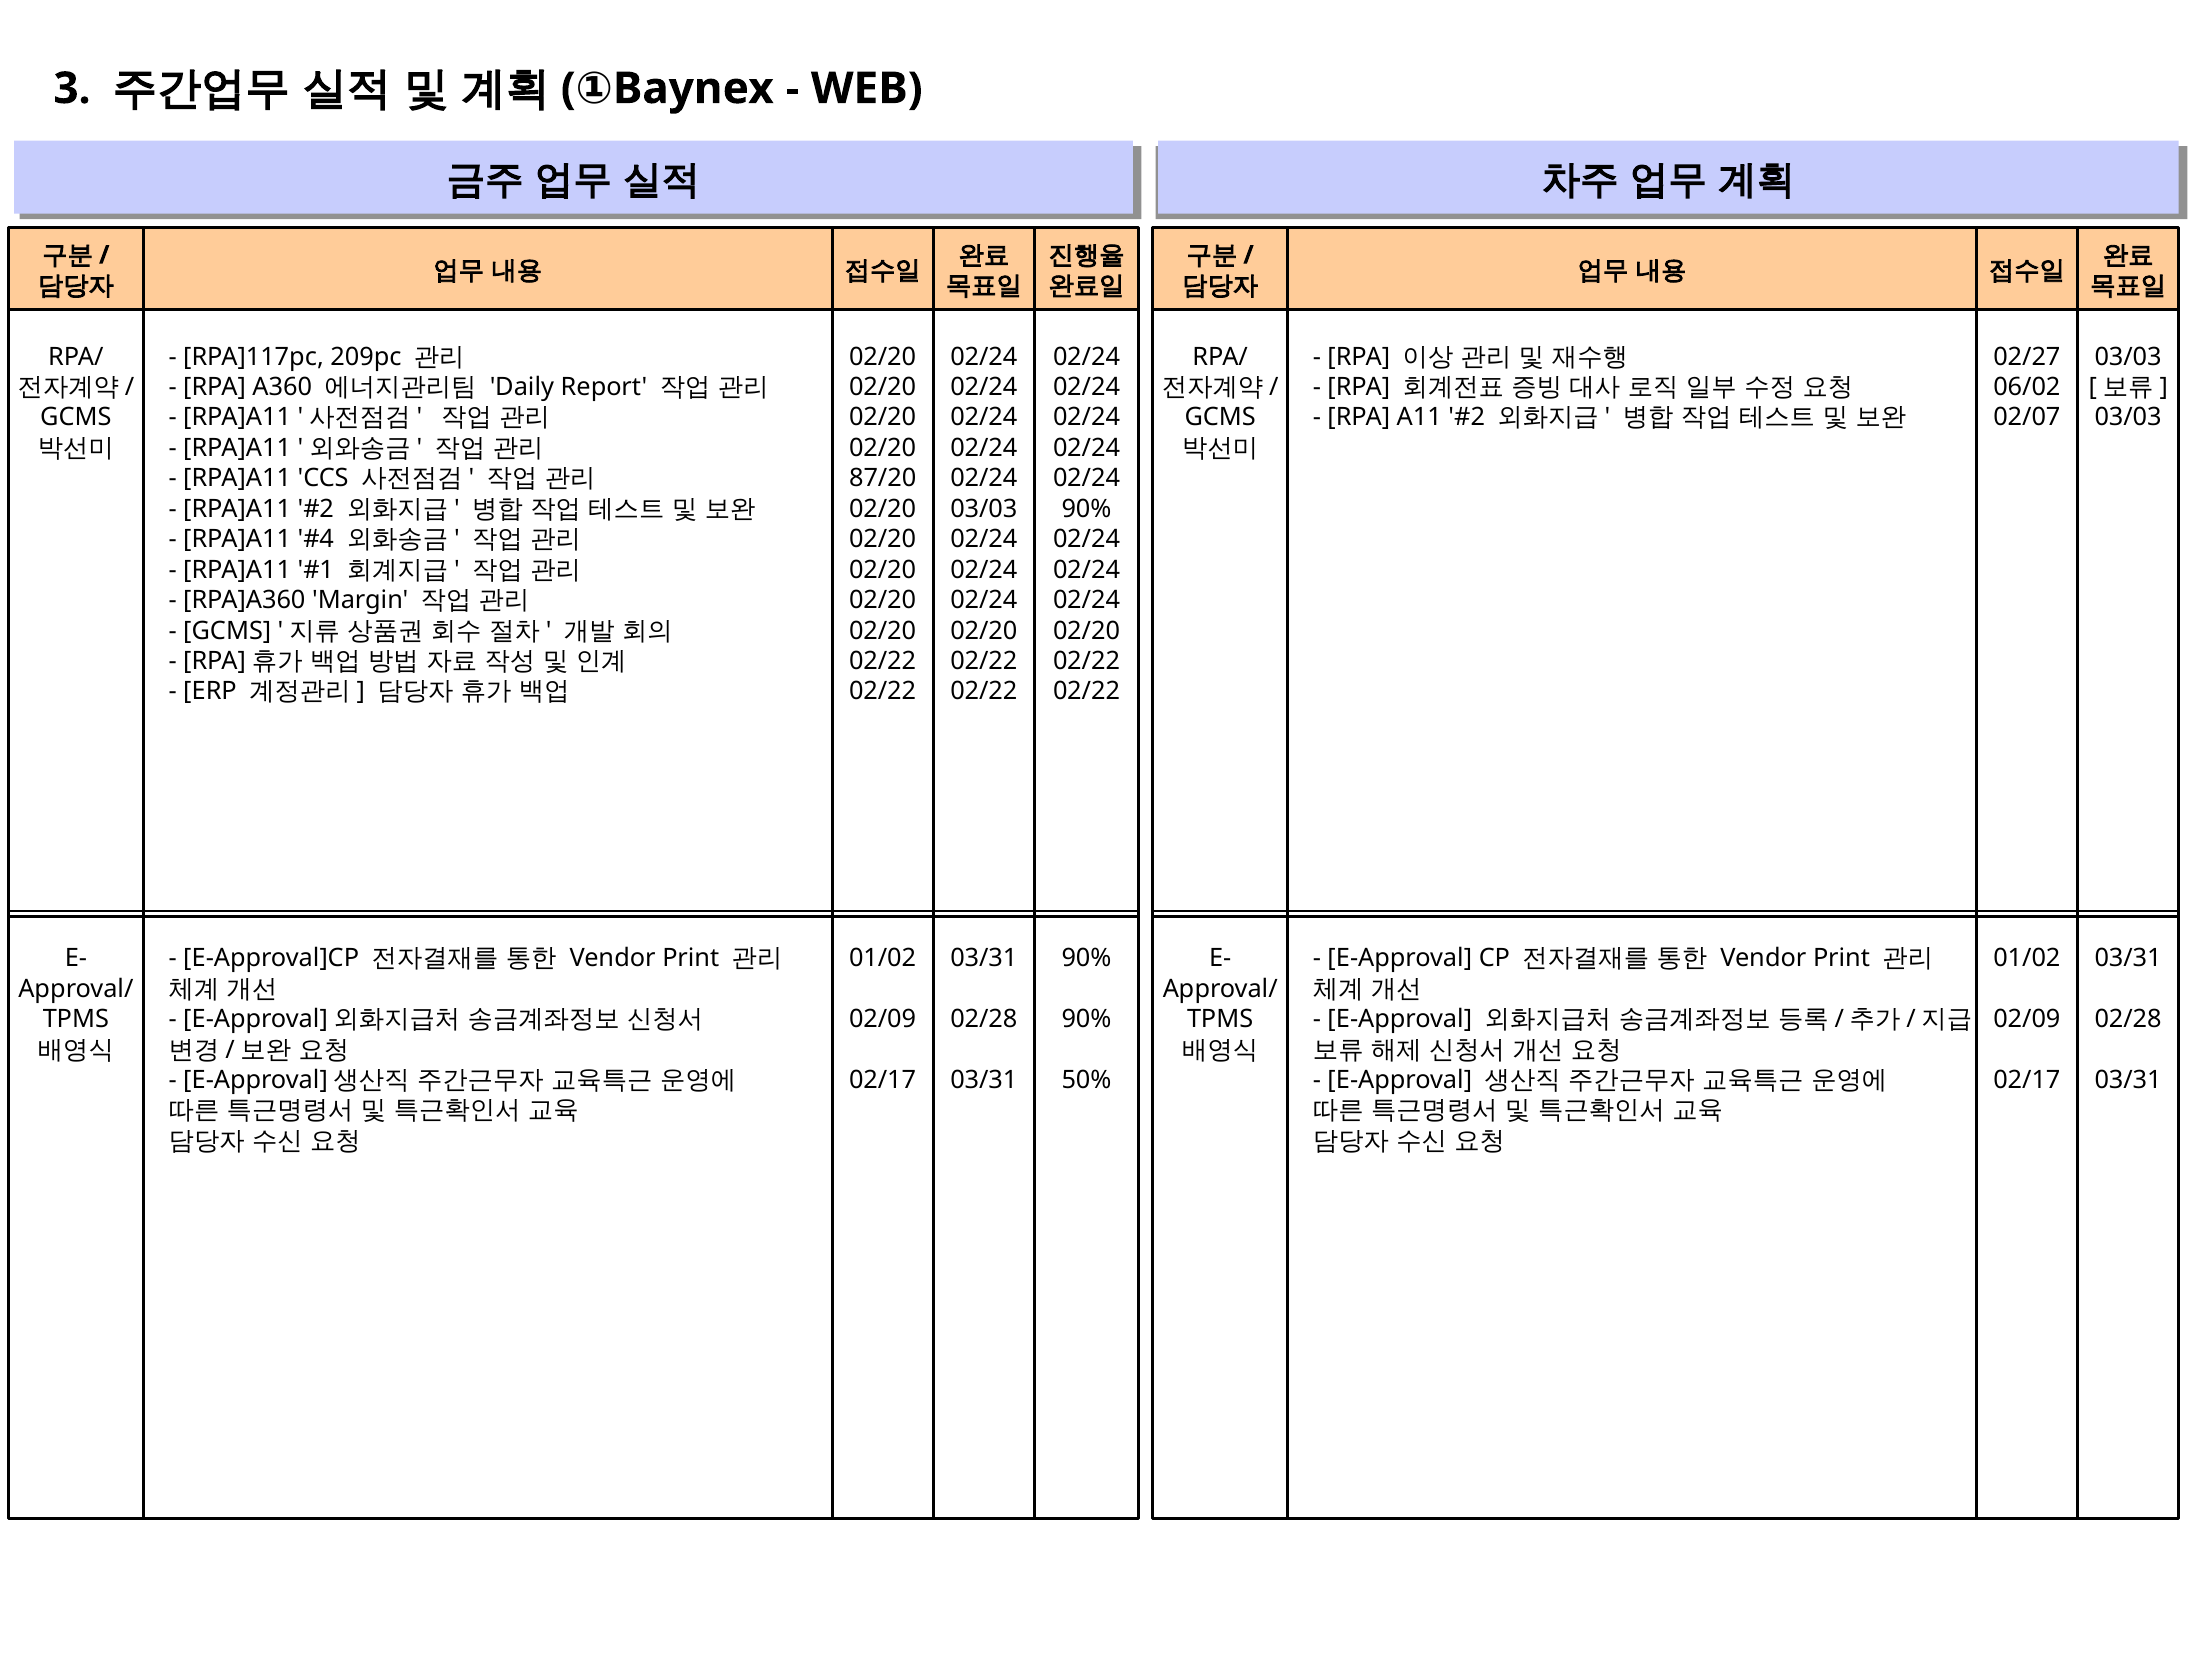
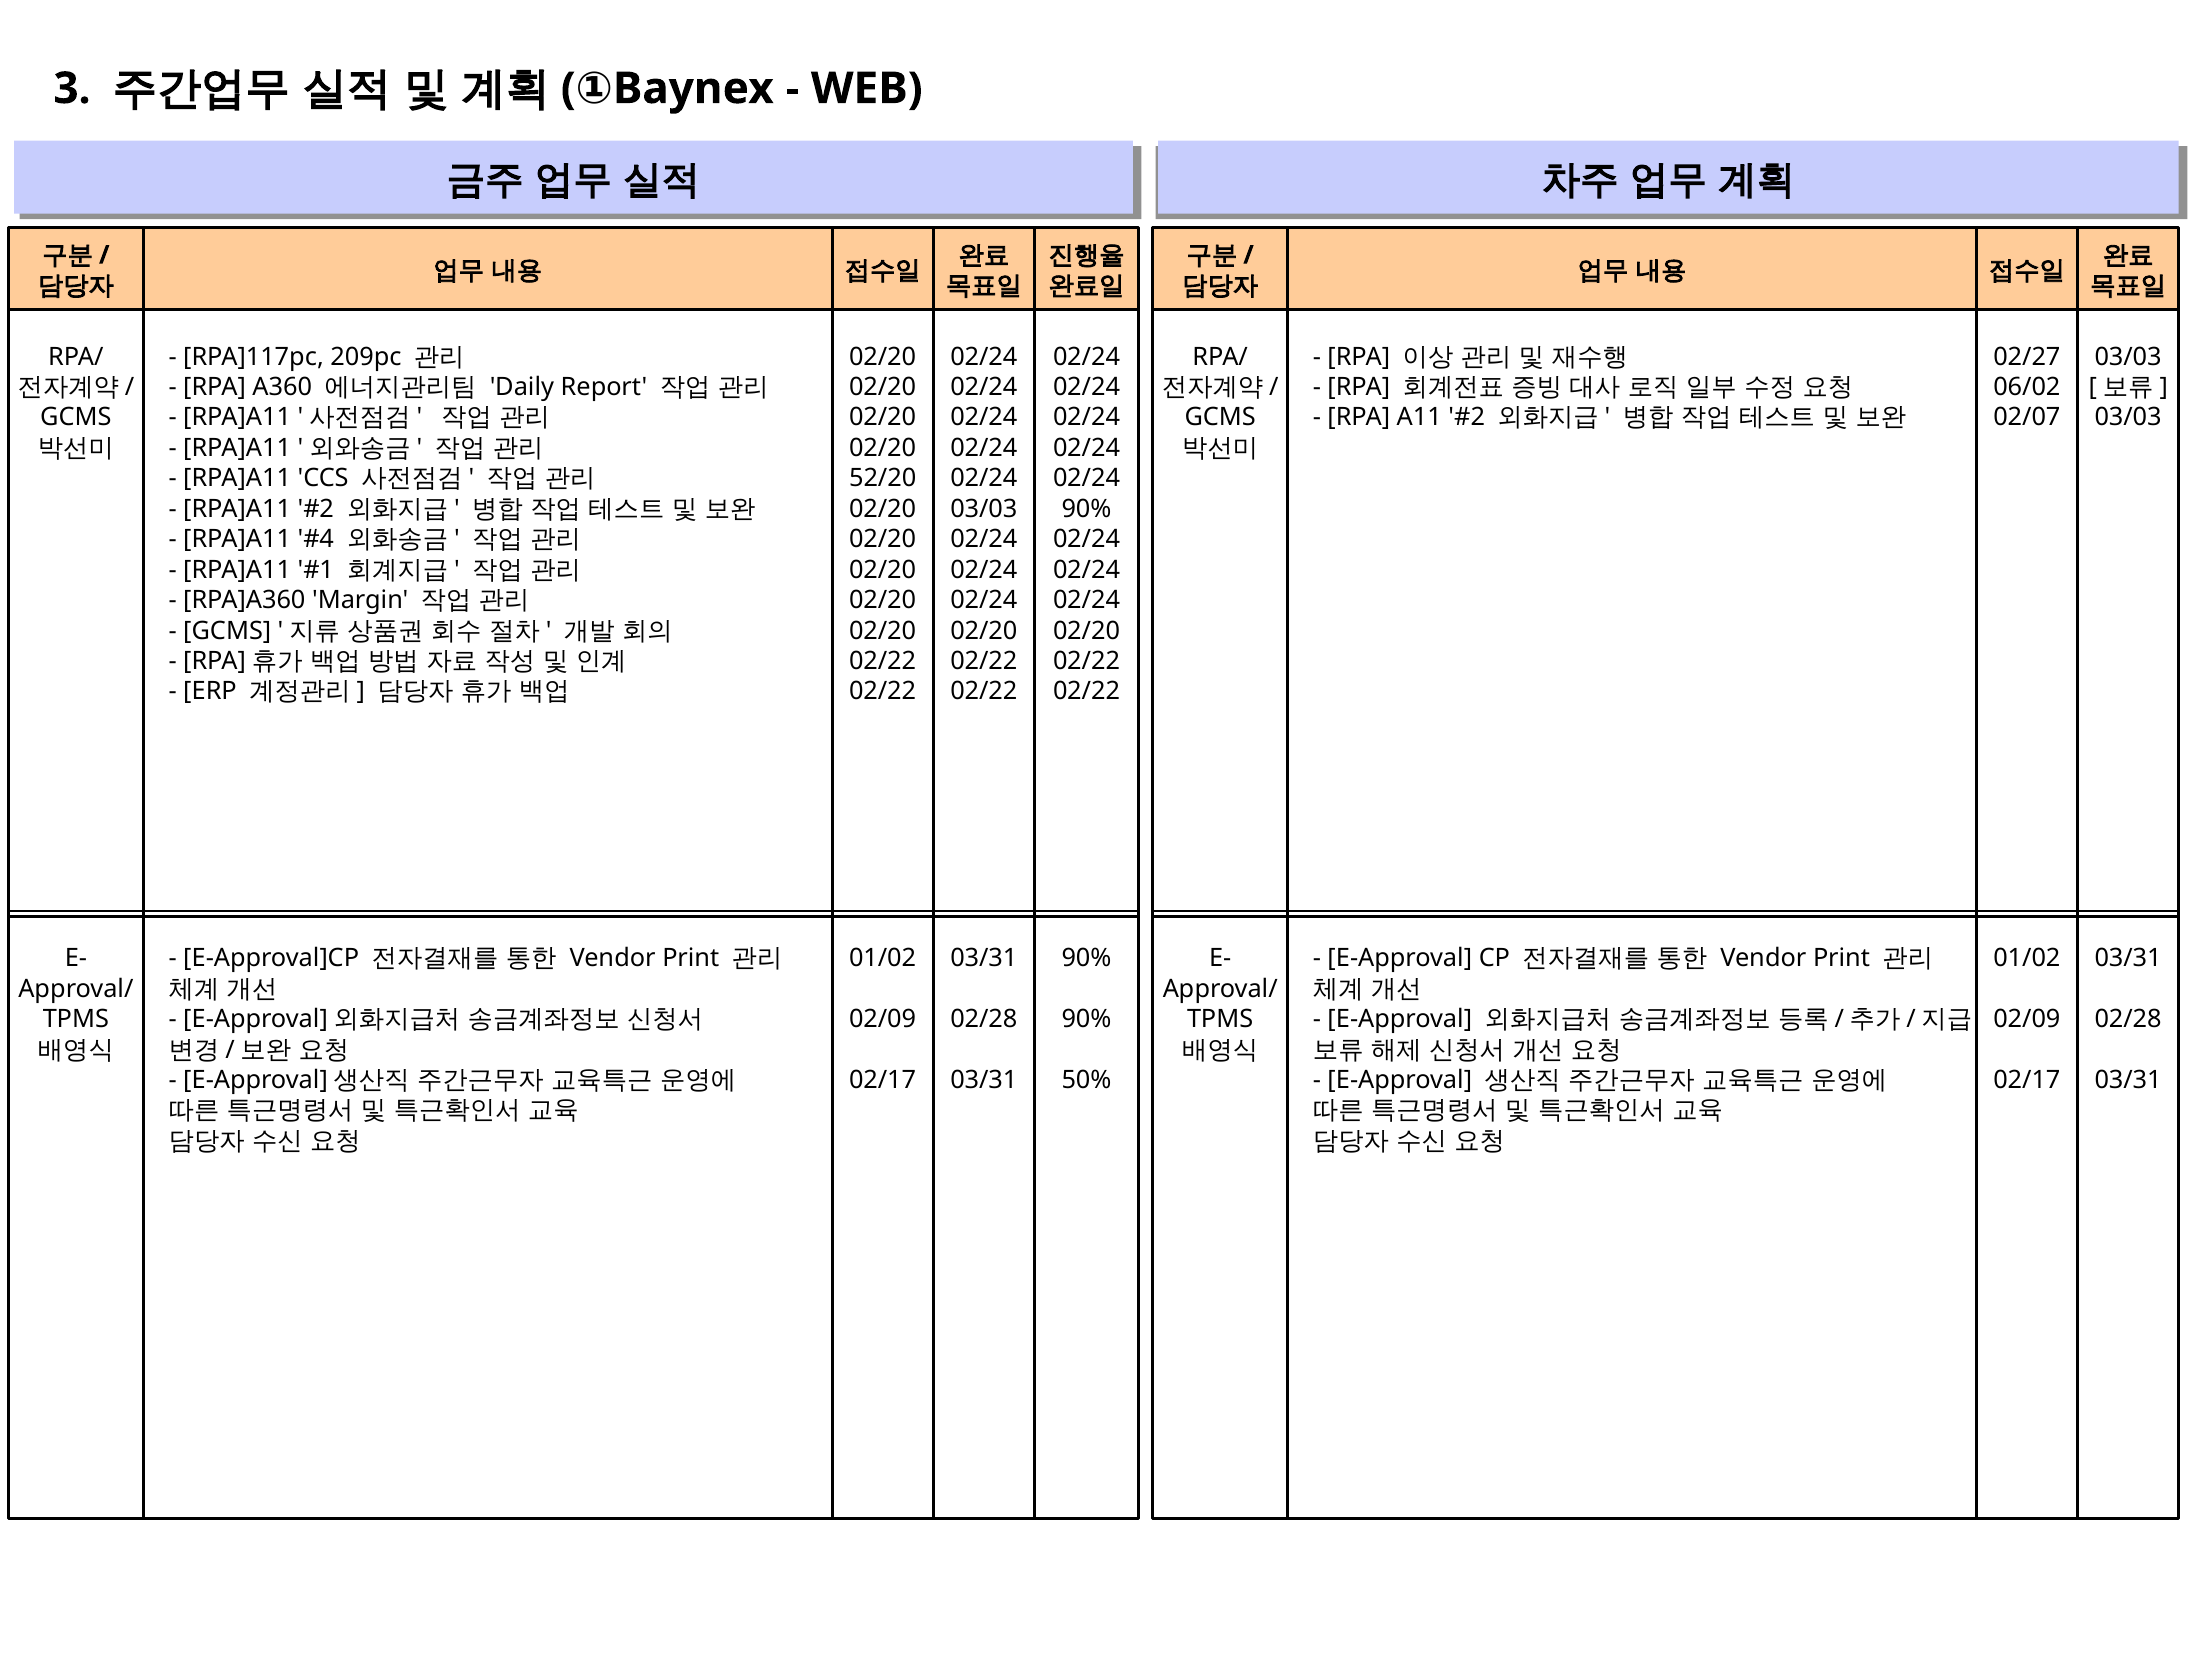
87/20: 87/20 -> 52/20
